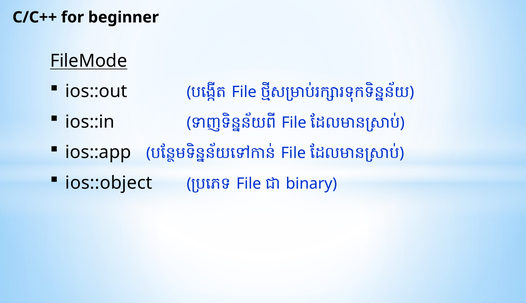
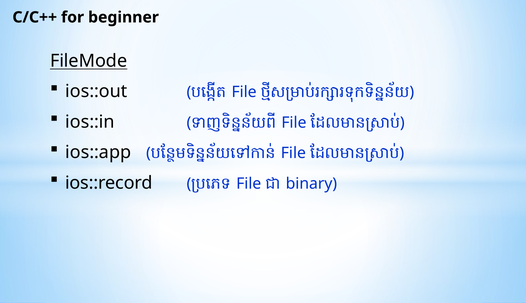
ios::object: ios::object -> ios::record
